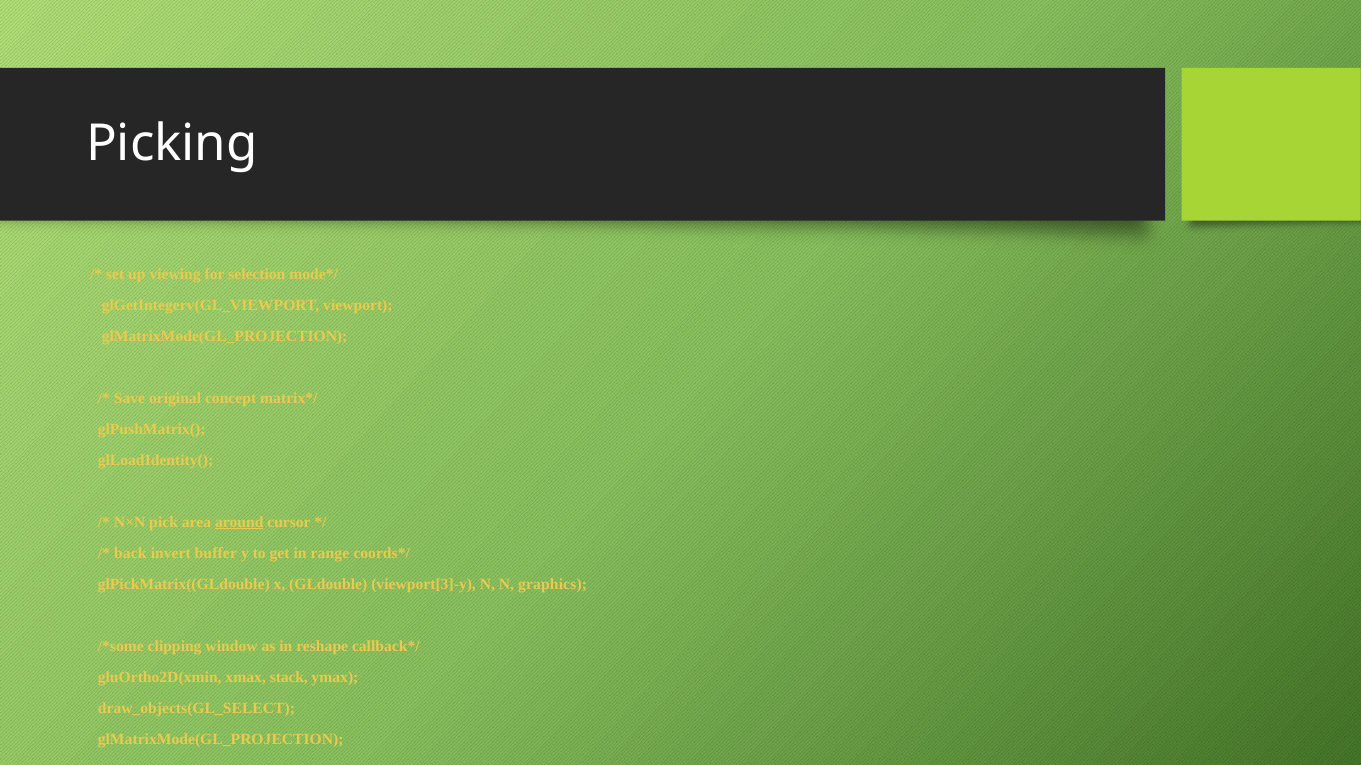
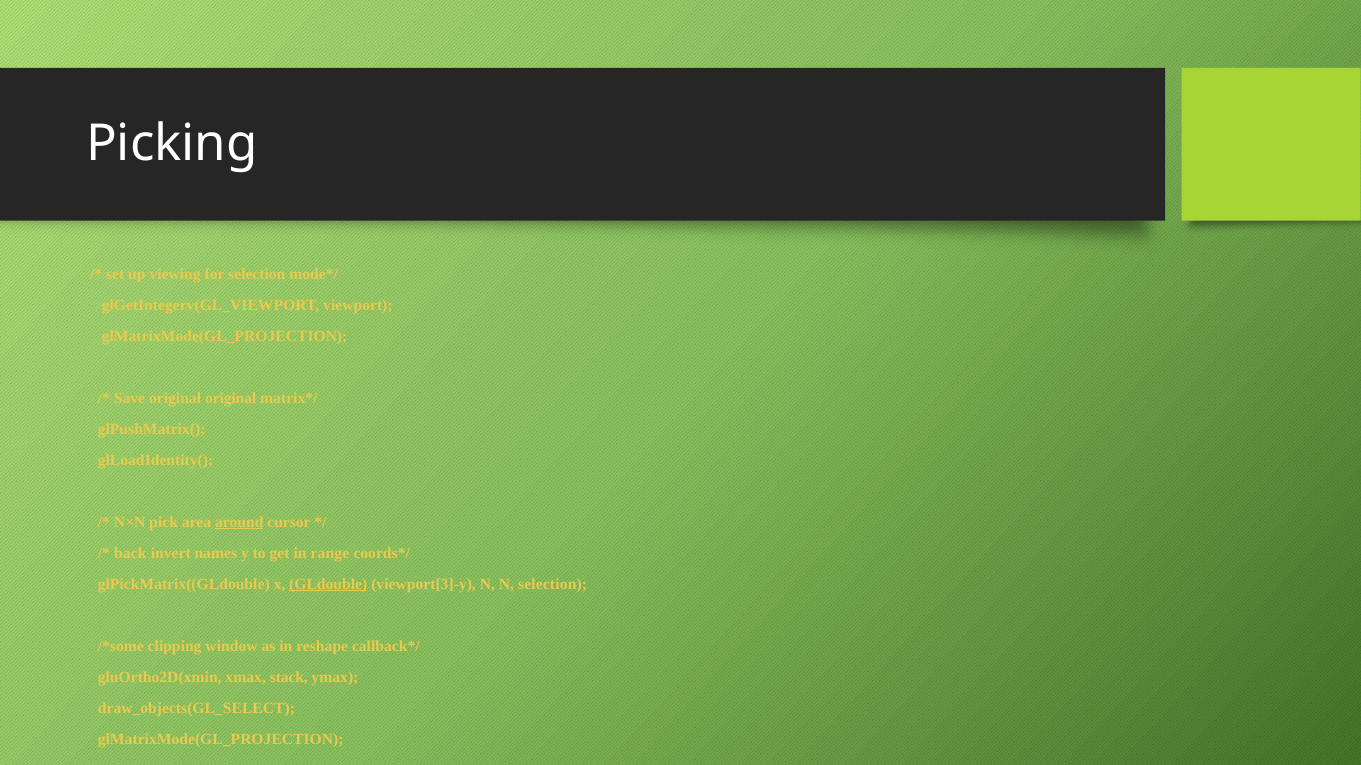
original concept: concept -> original
buffer: buffer -> names
GLdouble underline: none -> present
N graphics: graphics -> selection
